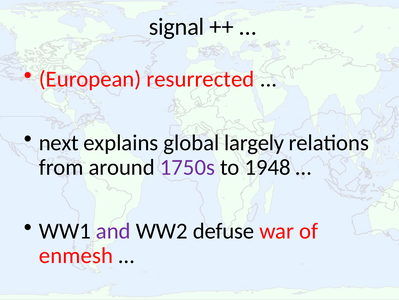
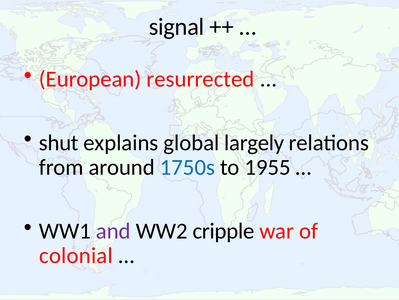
next: next -> shut
1750s colour: purple -> blue
1948: 1948 -> 1955
defuse: defuse -> cripple
enmesh: enmesh -> colonial
